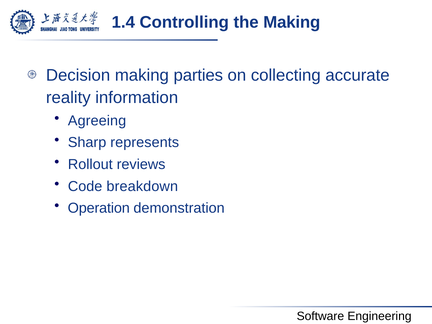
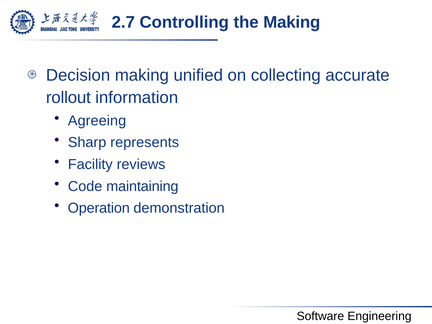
1.4: 1.4 -> 2.7
parties: parties -> unified
reality: reality -> rollout
Rollout: Rollout -> Facility
breakdown: breakdown -> maintaining
